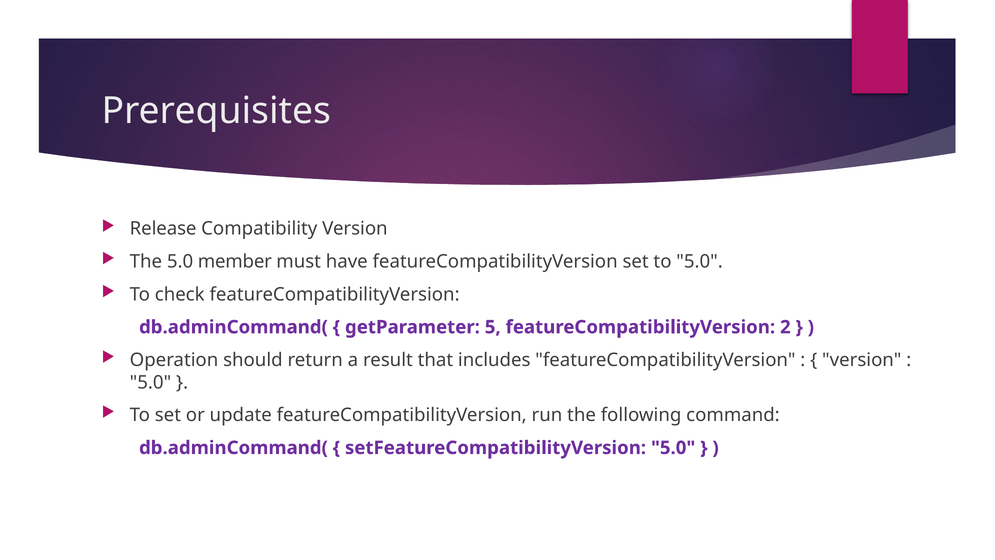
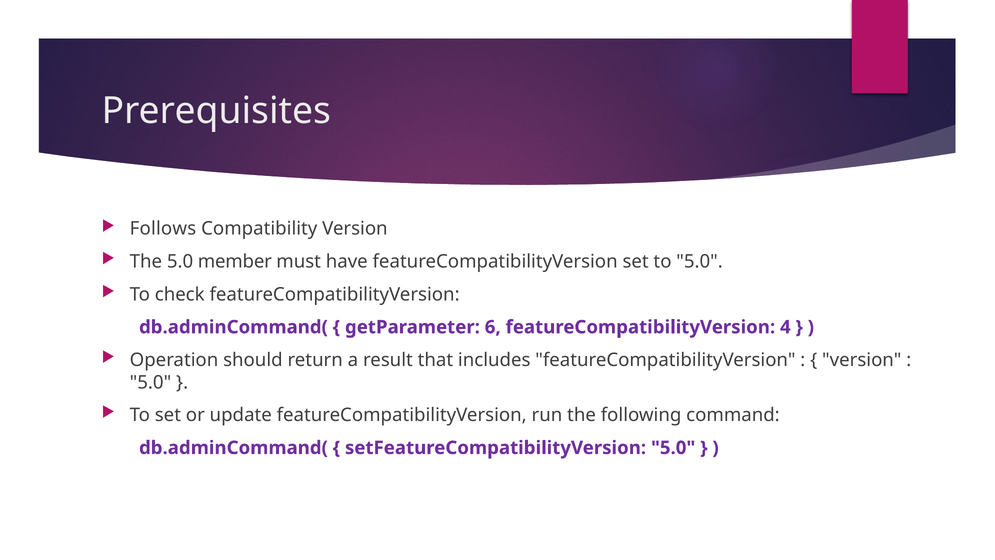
Release: Release -> Follows
5: 5 -> 6
2: 2 -> 4
